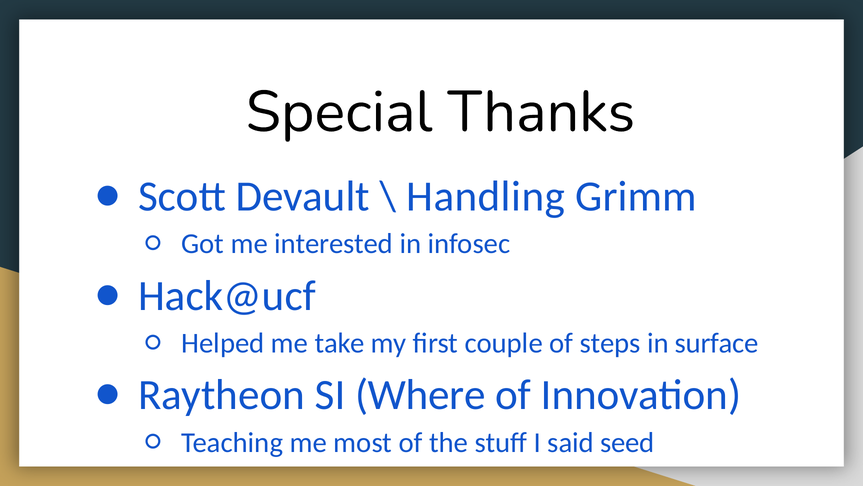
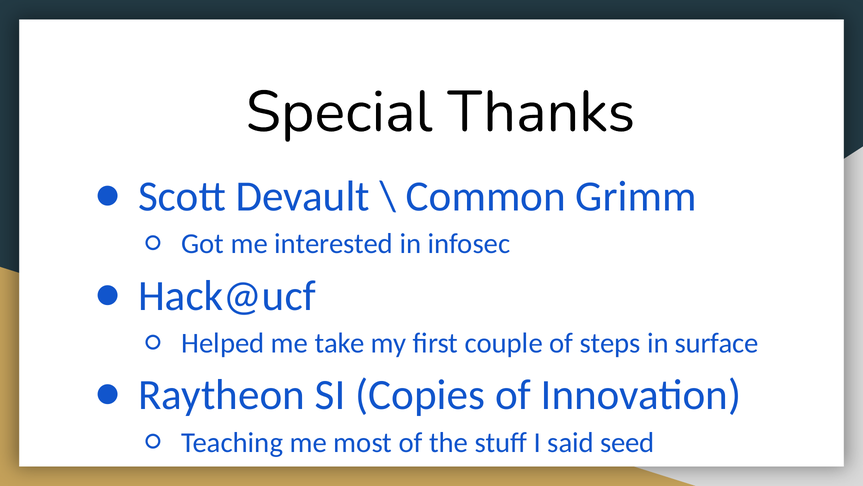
Handling: Handling -> Common
Where: Where -> Copies
